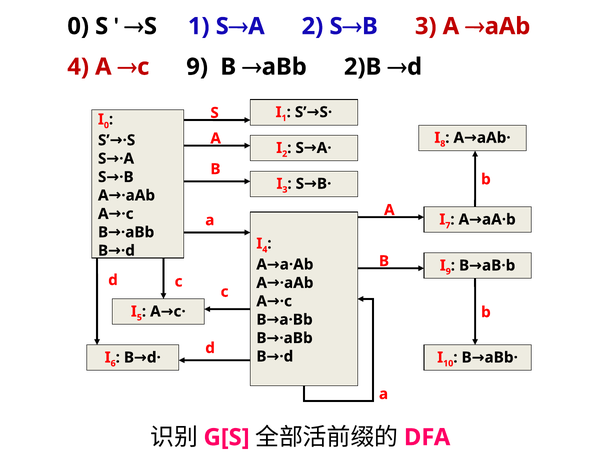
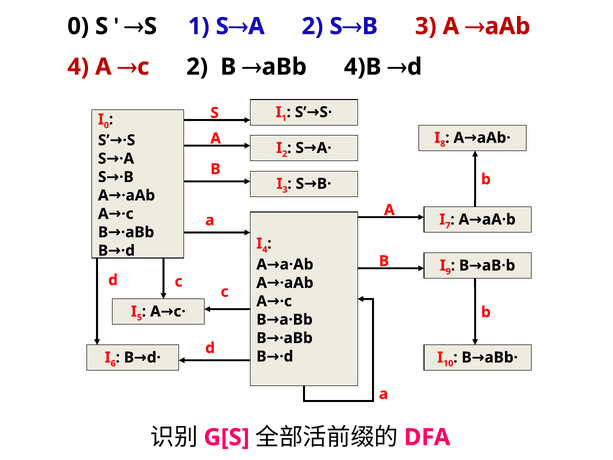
c 9: 9 -> 2
2)B: 2)B -> 4)B
